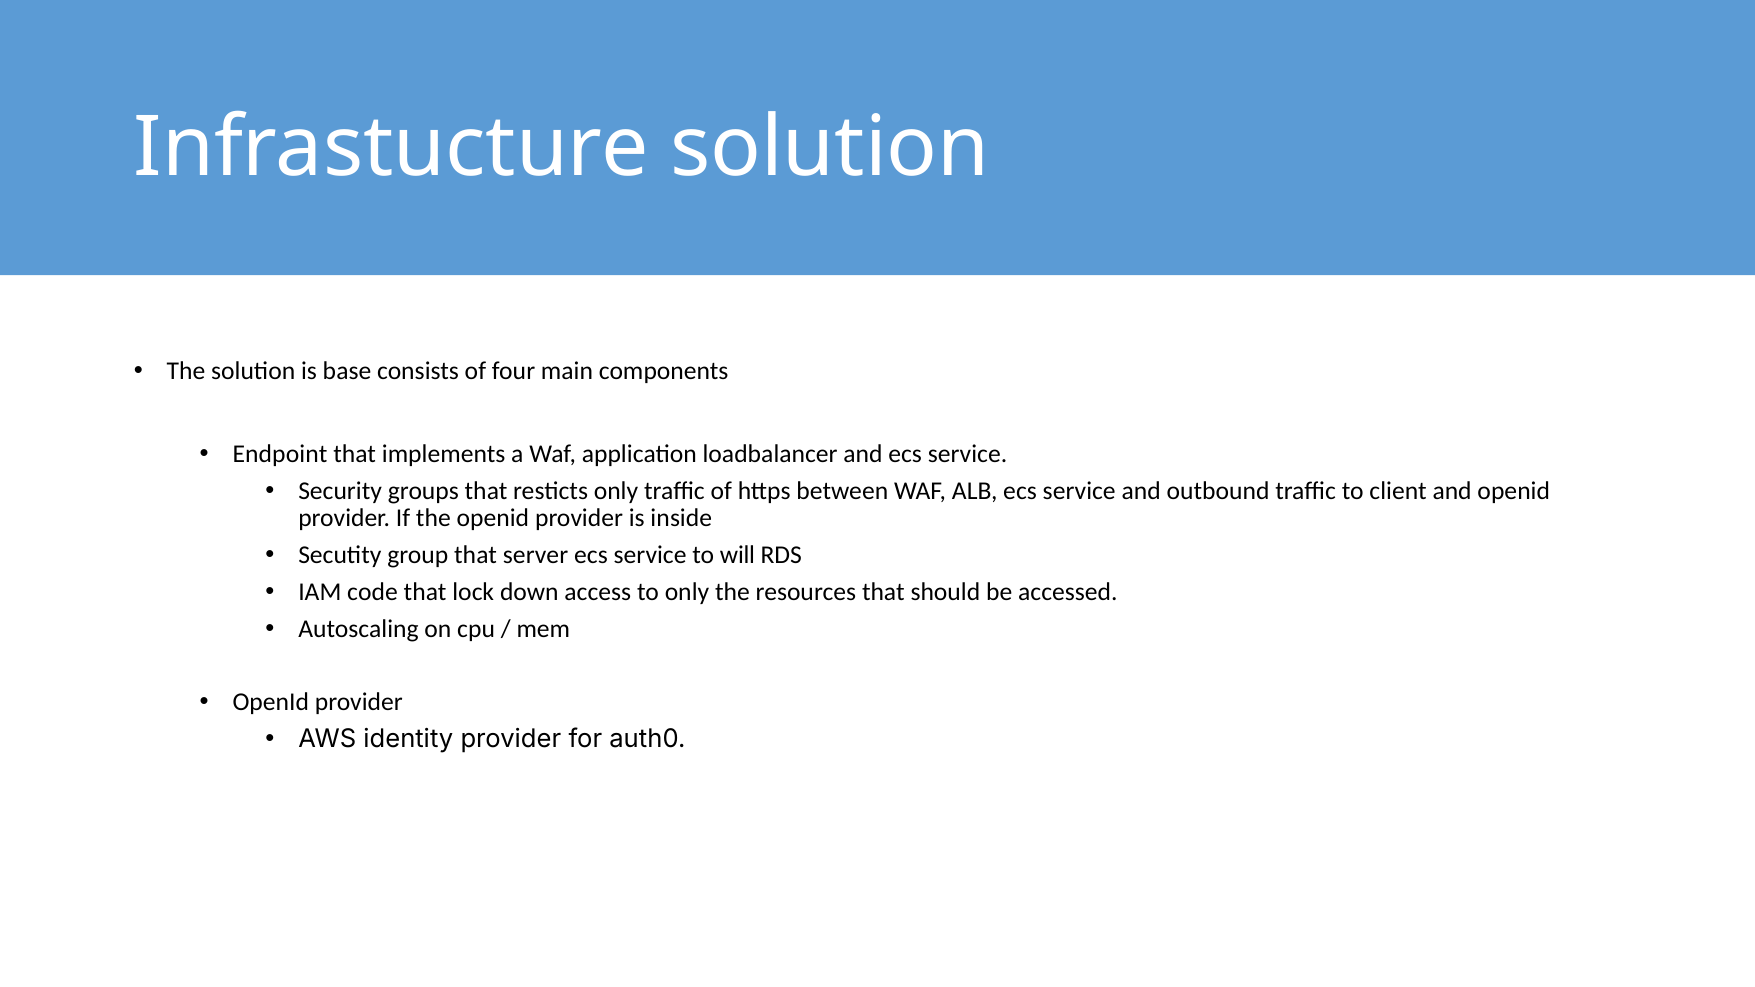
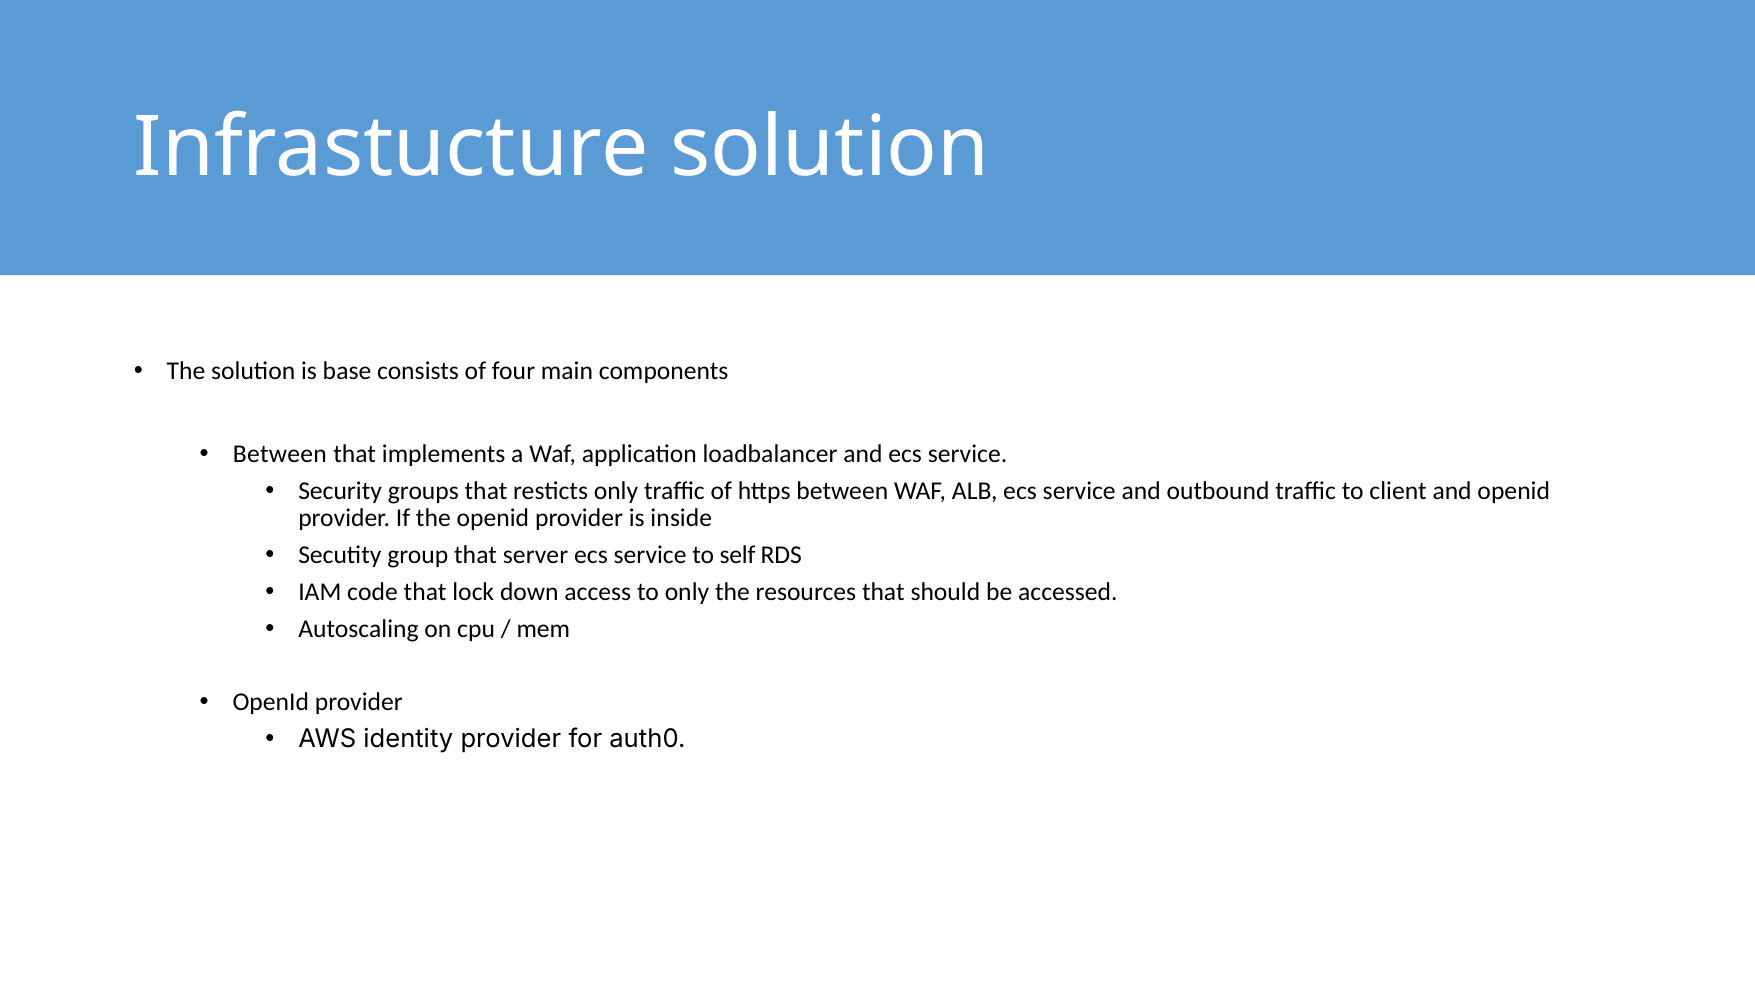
Endpoint at (280, 454): Endpoint -> Between
will: will -> self
